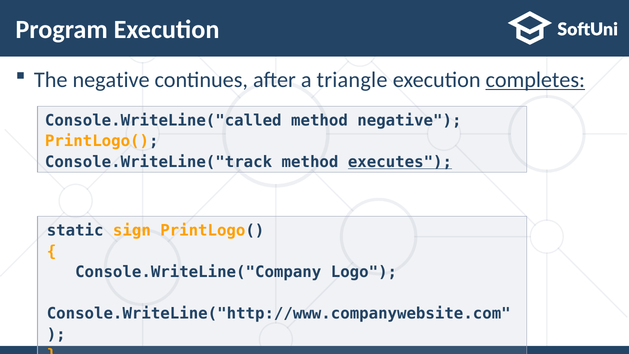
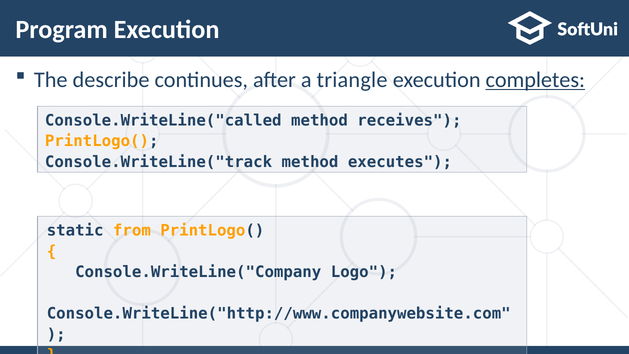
The negative: negative -> describe
method negative: negative -> receives
executes underline: present -> none
sign: sign -> from
